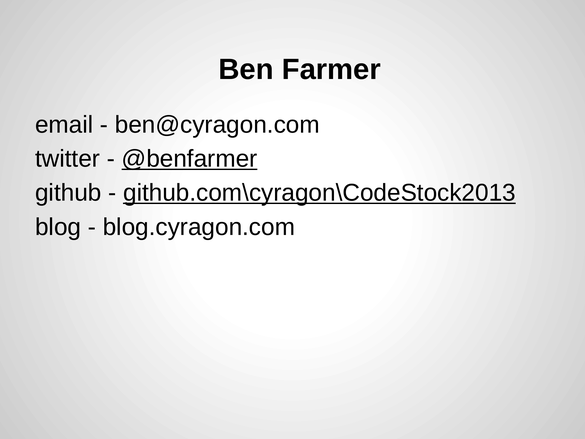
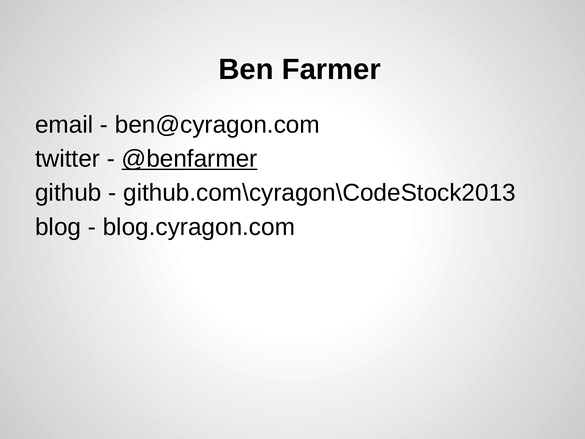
github.com\cyragon\CodeStock2013 underline: present -> none
